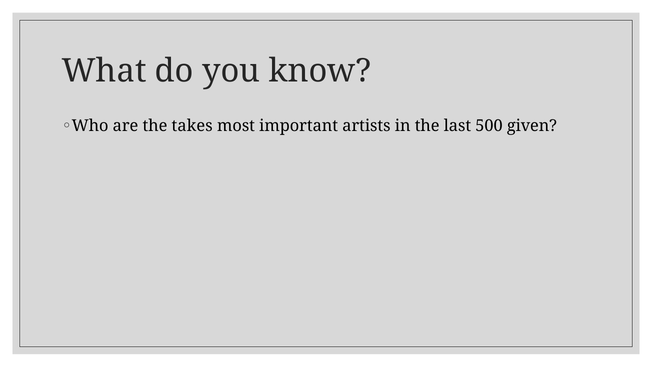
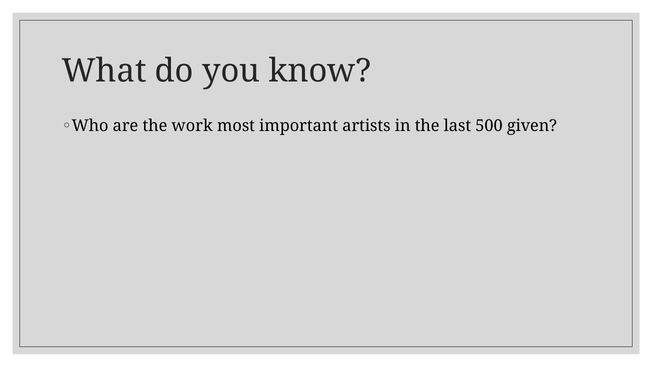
takes: takes -> work
